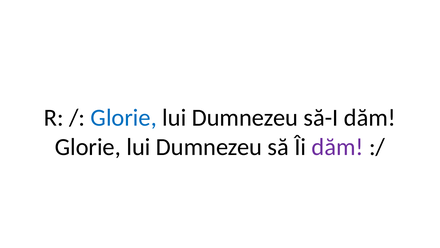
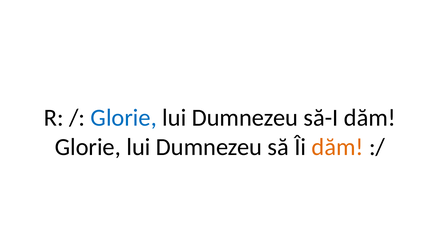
dăm at (338, 147) colour: purple -> orange
